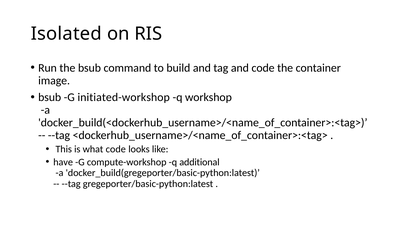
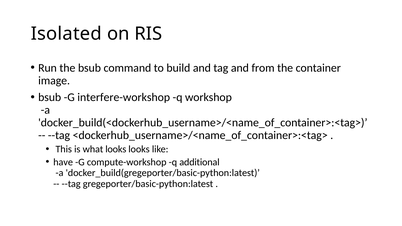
and code: code -> from
initiated-workshop: initiated-workshop -> interfere-workshop
what code: code -> looks
